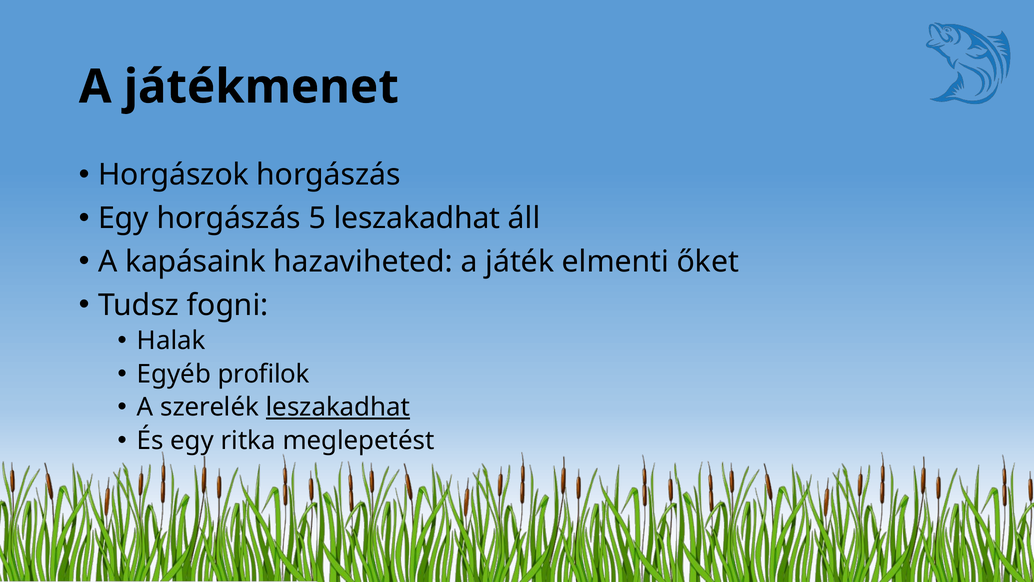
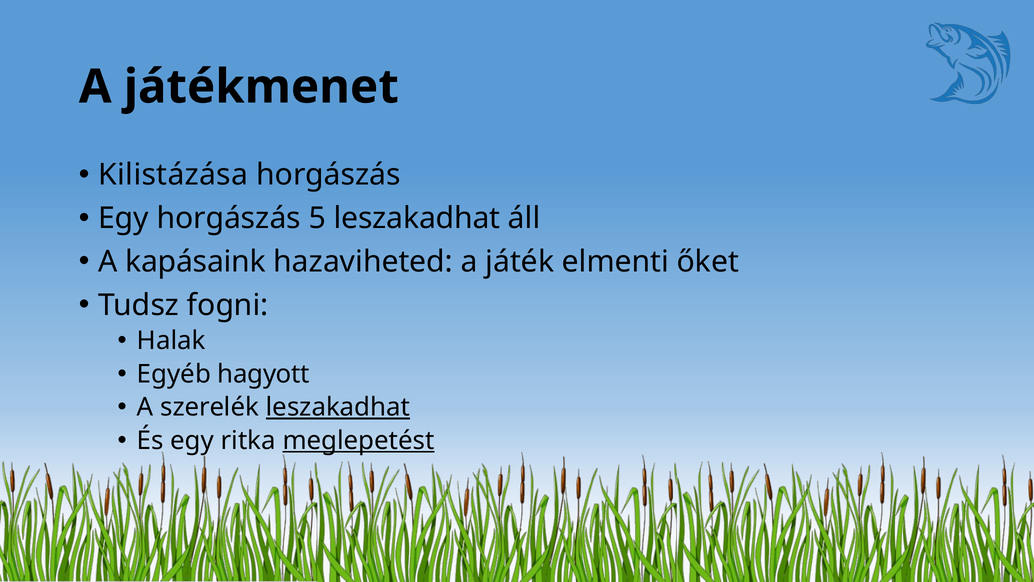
Horgászok: Horgászok -> Kilistázása
profilok: profilok -> hagyott
meglepetést underline: none -> present
